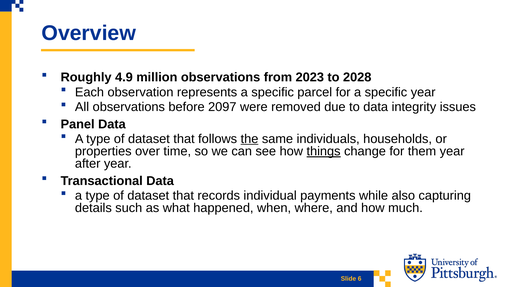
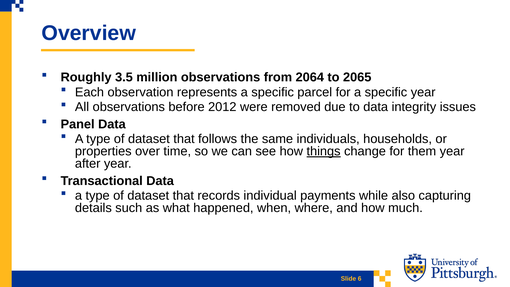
4.9: 4.9 -> 3.5
2023: 2023 -> 2064
2028: 2028 -> 2065
2097: 2097 -> 2012
the underline: present -> none
